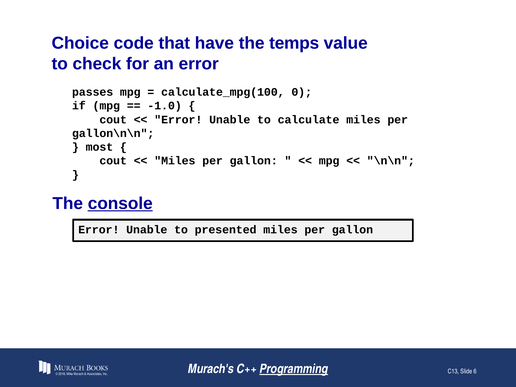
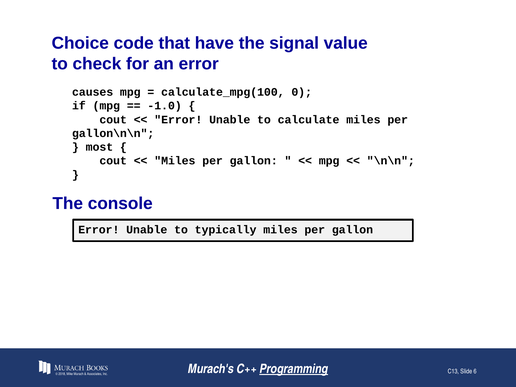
temps: temps -> signal
passes: passes -> causes
console underline: present -> none
presented: presented -> typically
